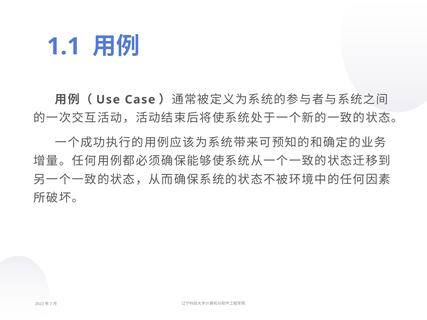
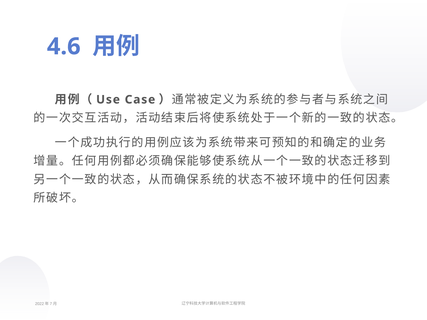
1.1: 1.1 -> 4.6
